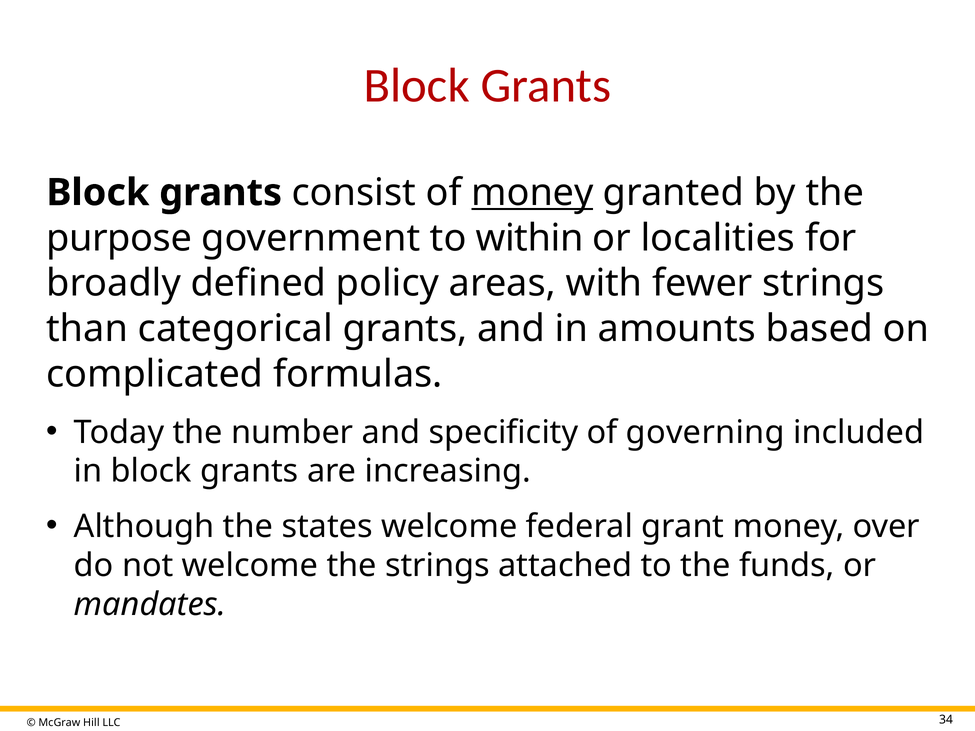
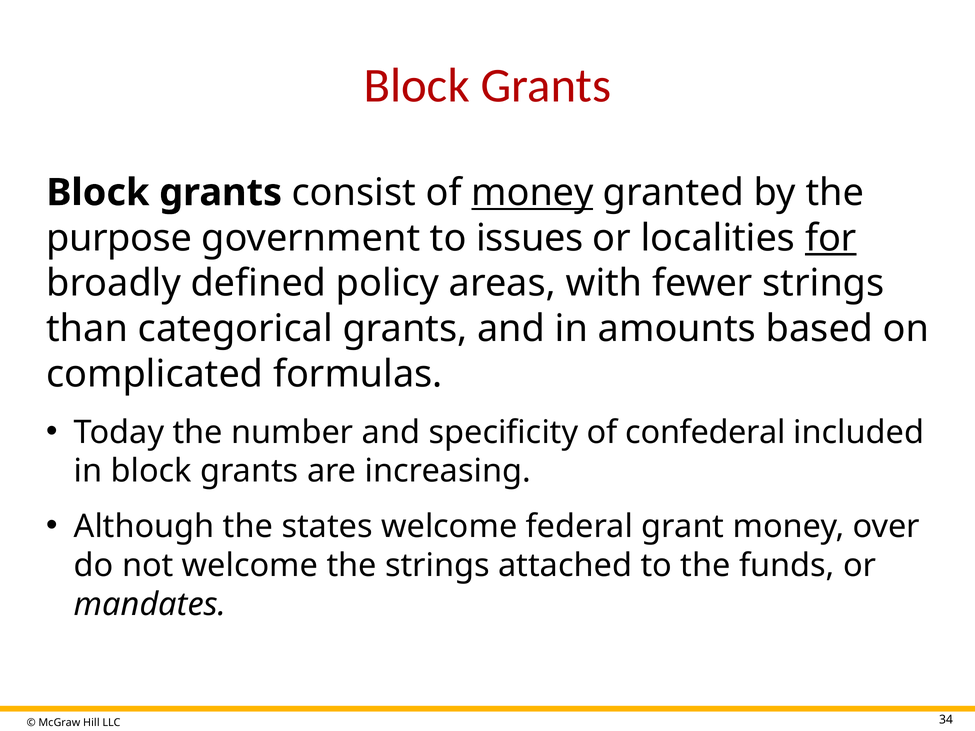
within: within -> issues
for underline: none -> present
governing: governing -> confederal
